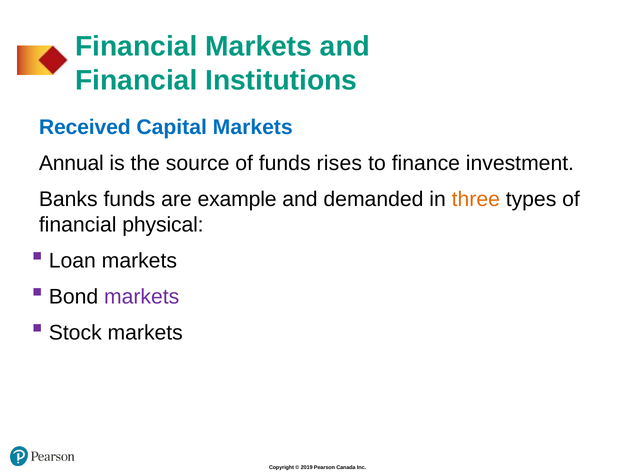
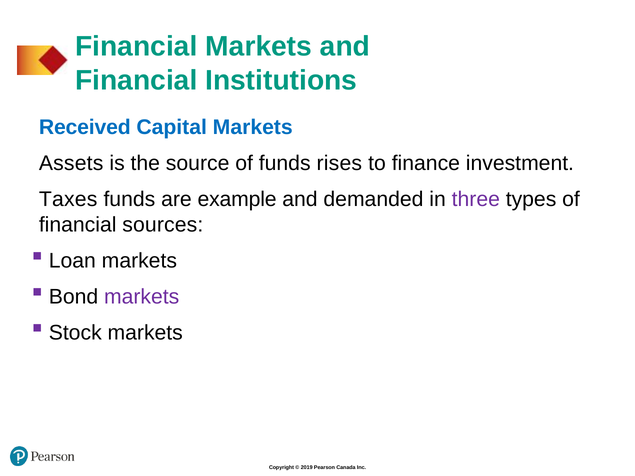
Annual: Annual -> Assets
Banks: Banks -> Taxes
three colour: orange -> purple
physical: physical -> sources
